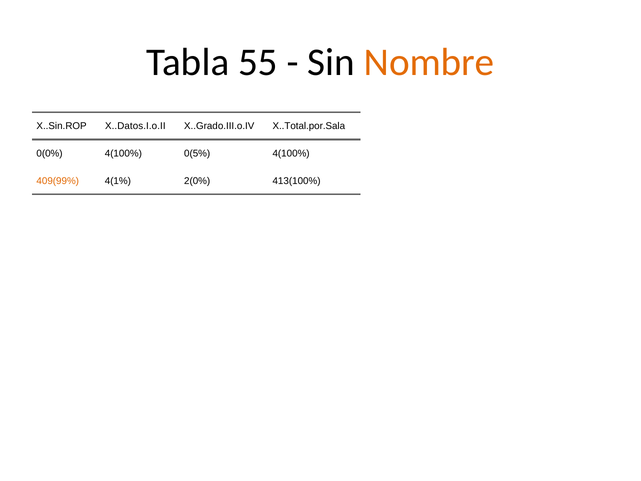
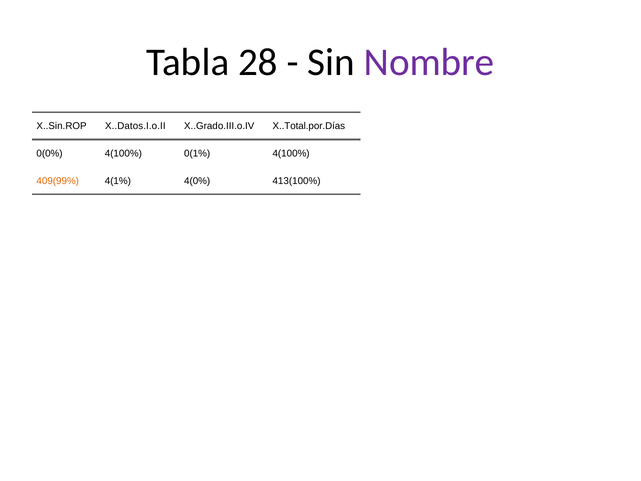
55: 55 -> 28
Nombre colour: orange -> purple
X..Total.por.Sala: X..Total.por.Sala -> X..Total.por.Días
0(5%: 0(5% -> 0(1%
2(0%: 2(0% -> 4(0%
